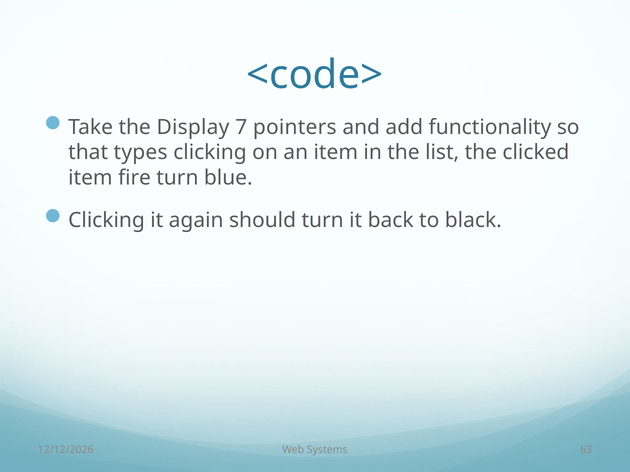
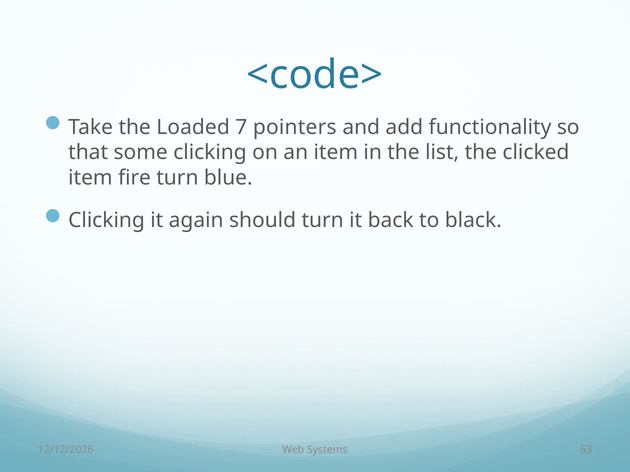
Display: Display -> Loaded
types: types -> some
